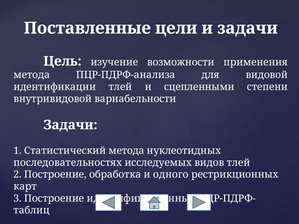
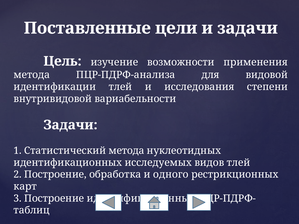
сцепленными: сцепленными -> исследования
последовательностях at (68, 163): последовательностях -> идентификационных
